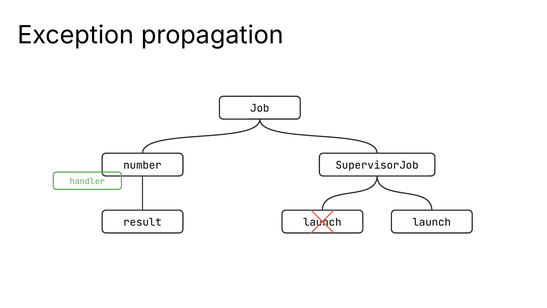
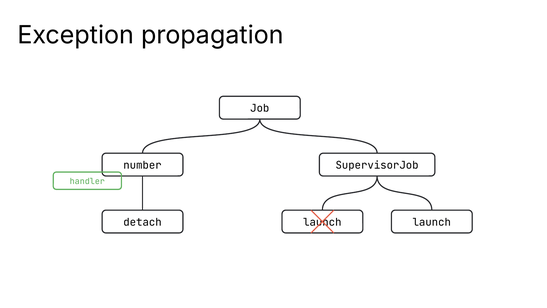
result: result -> detach
